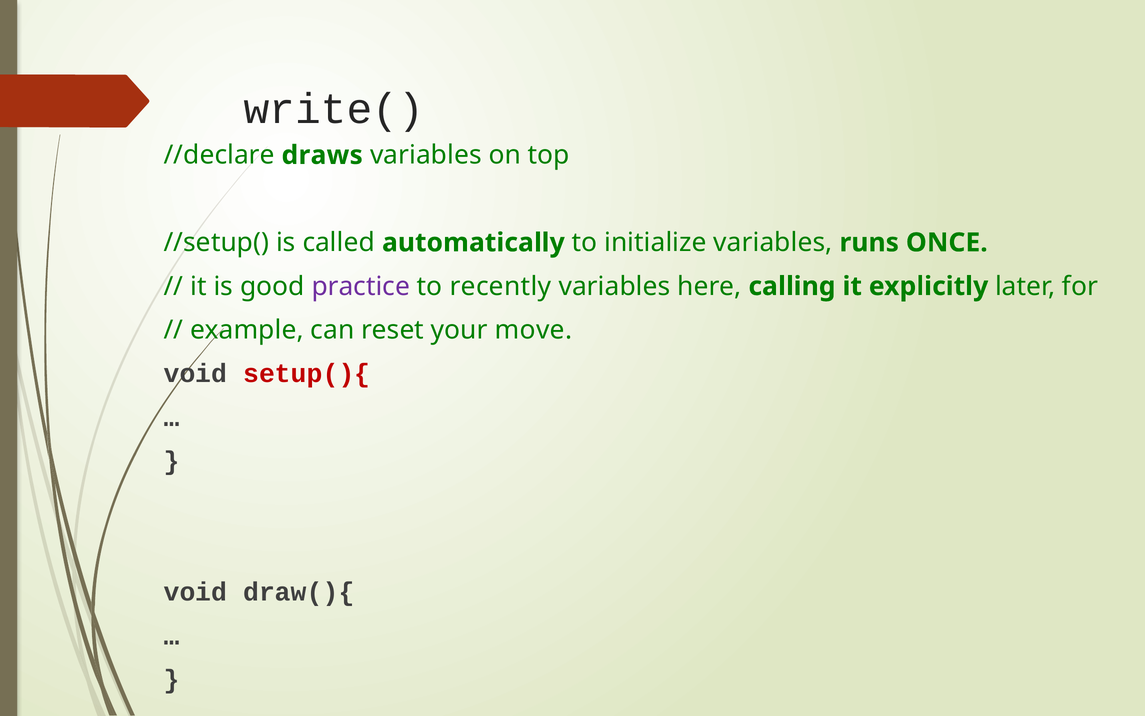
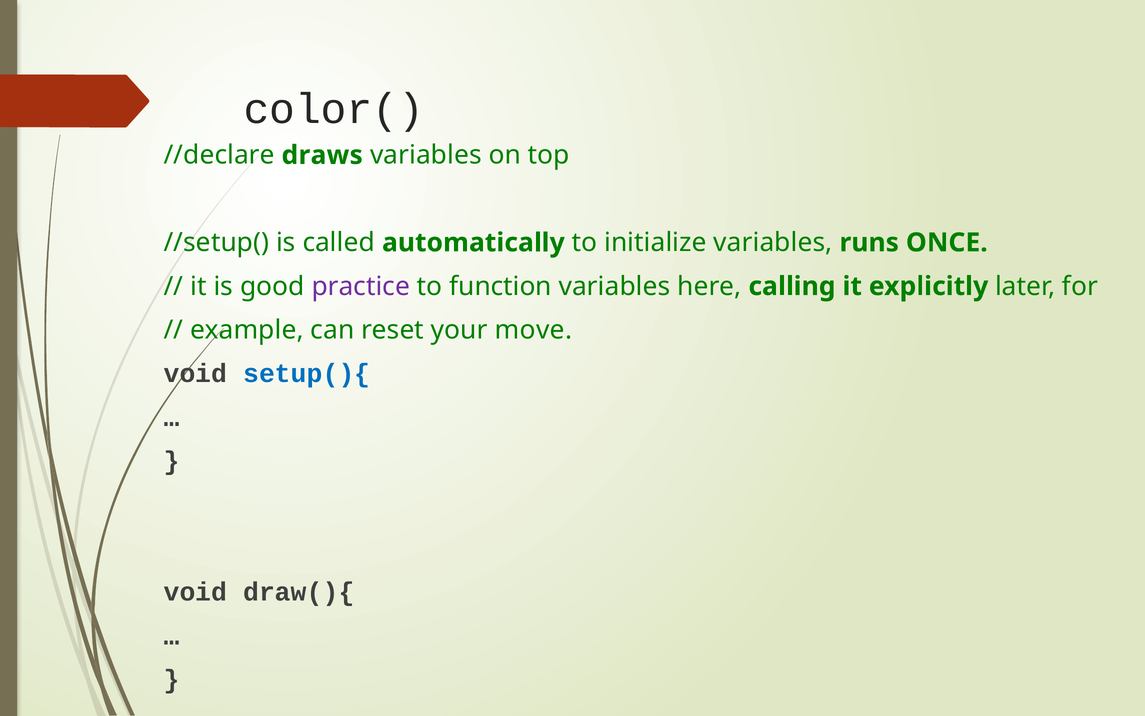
write(: write( -> color(
recently: recently -> function
setup(){ colour: red -> blue
